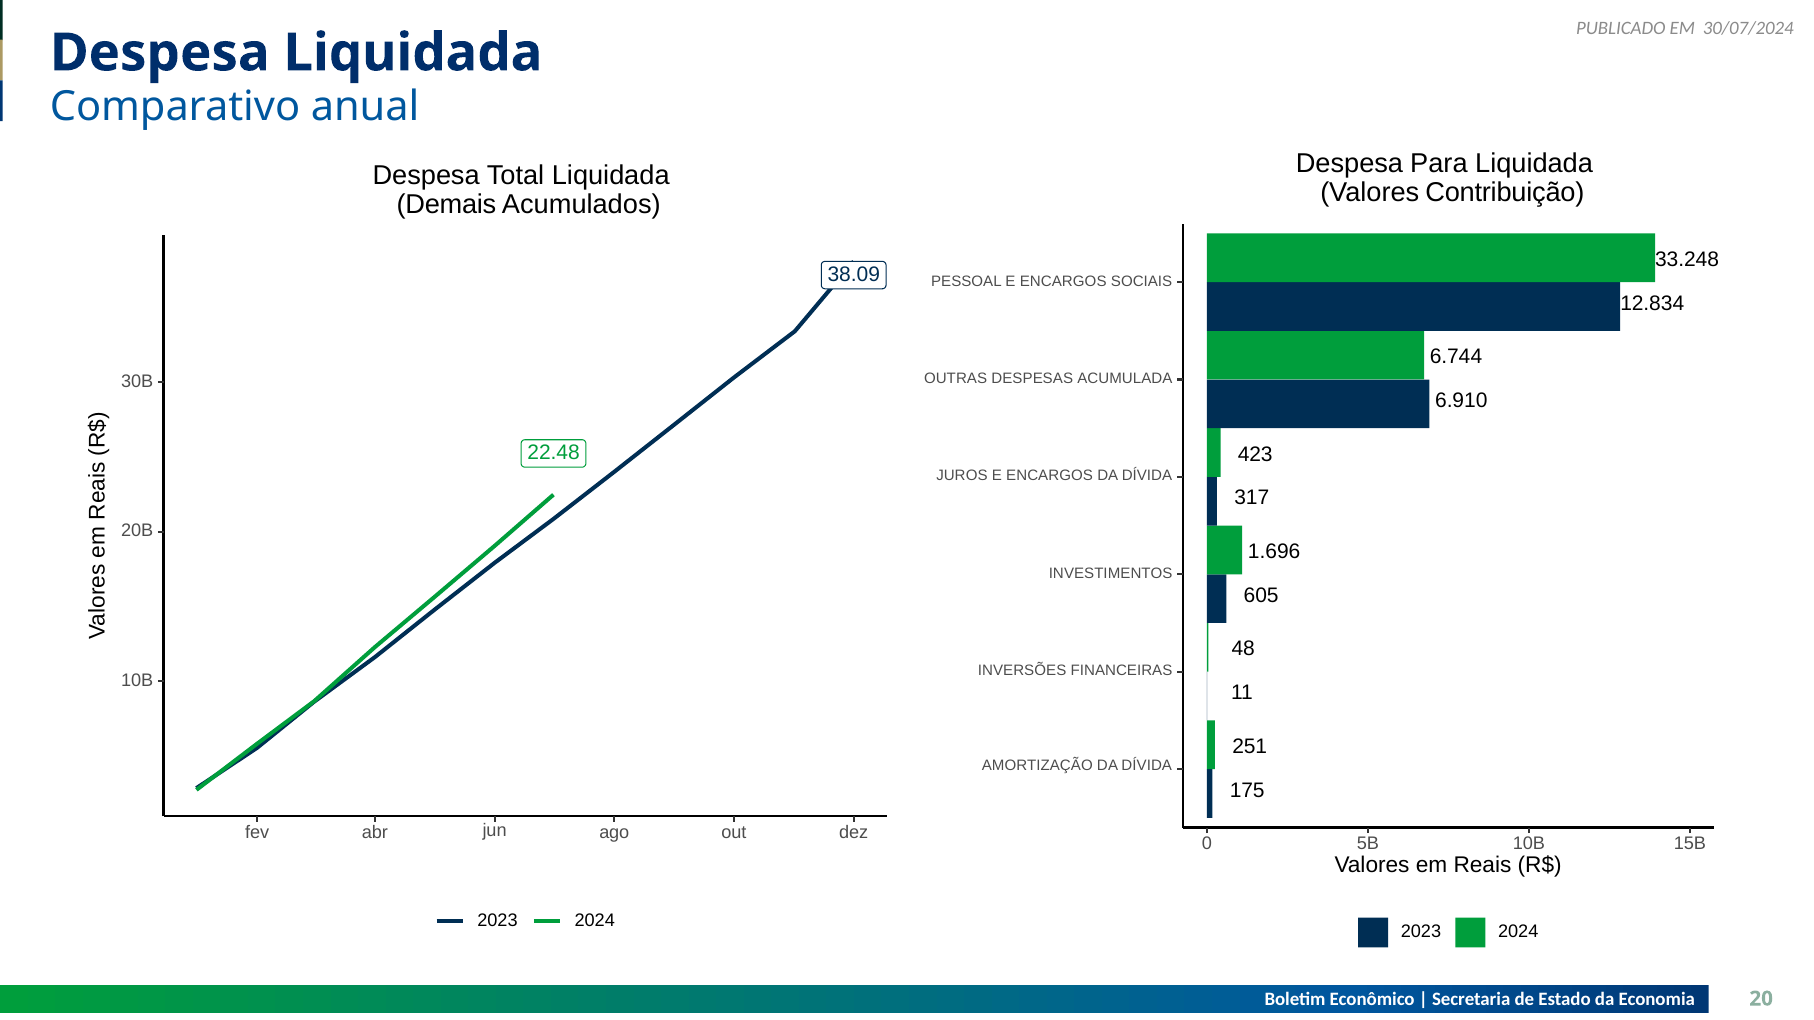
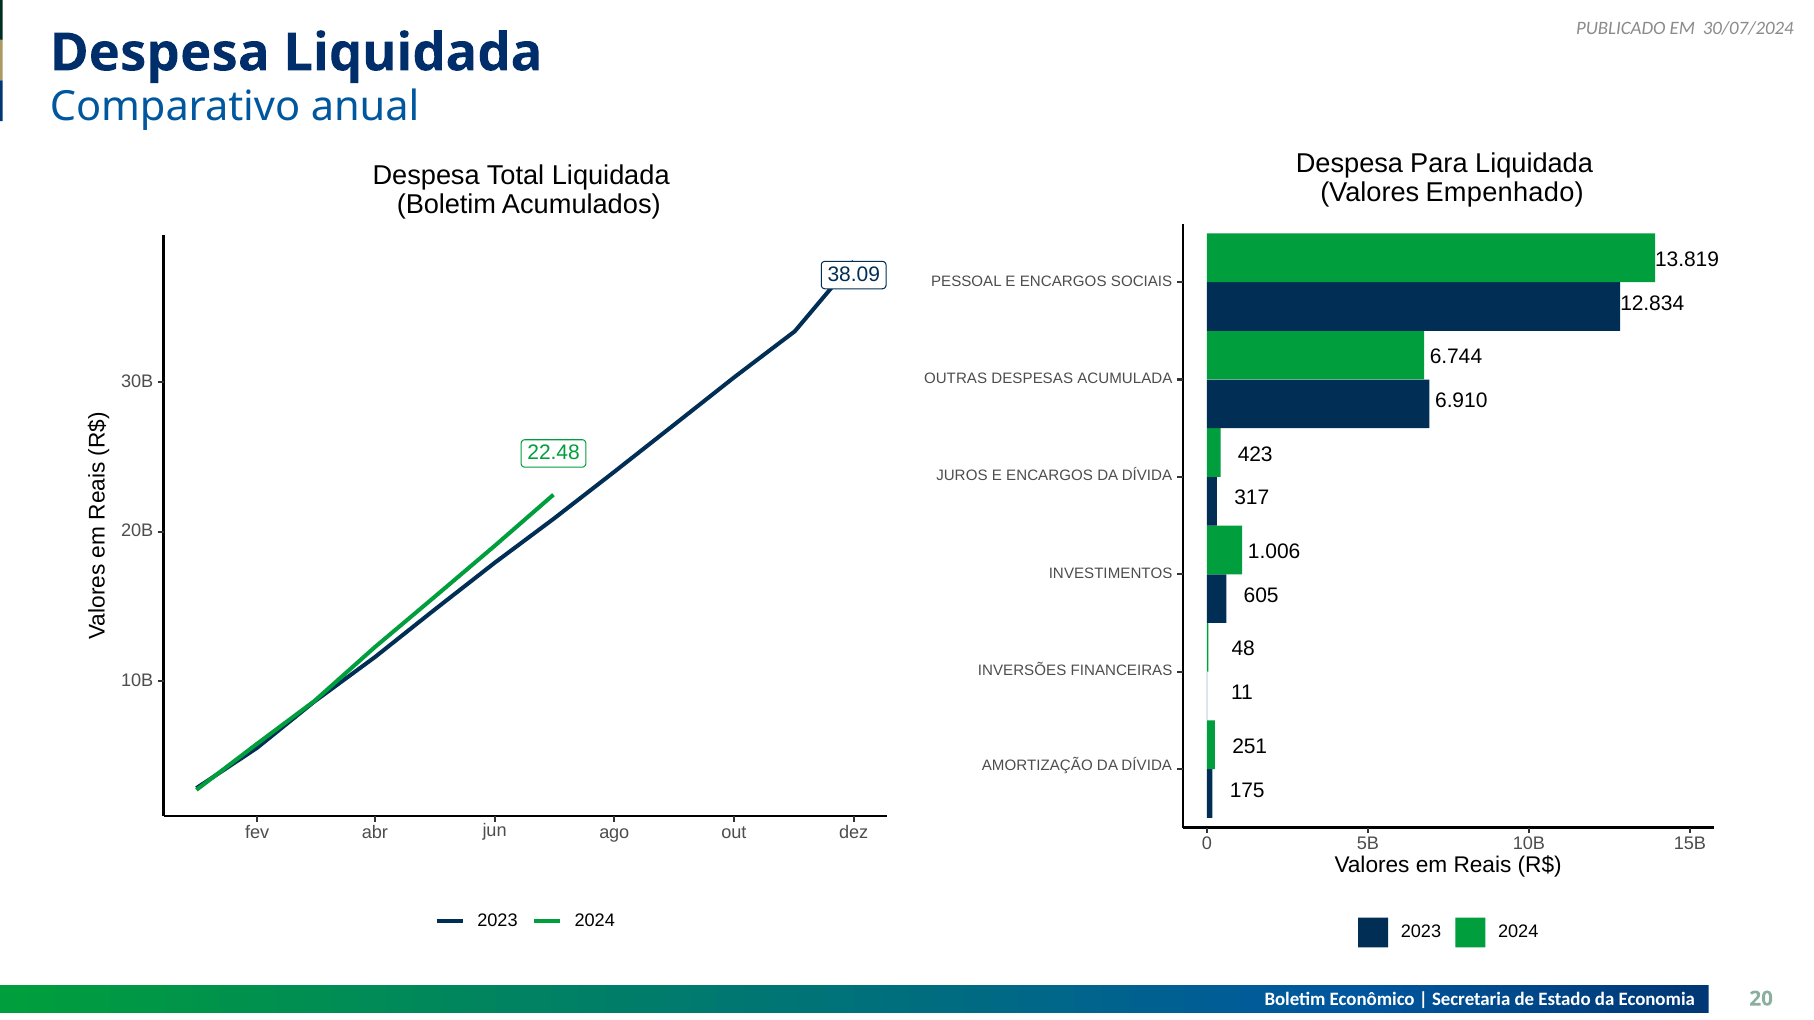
Contribuição: Contribuição -> Empenhado
Demais at (446, 204): Demais -> Boletim
33.248: 33.248 -> 13.819
1.696: 1.696 -> 1.006
